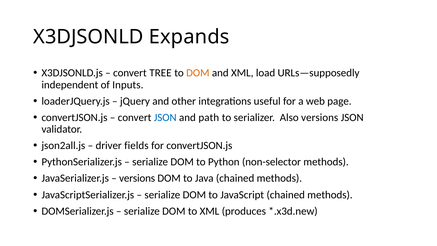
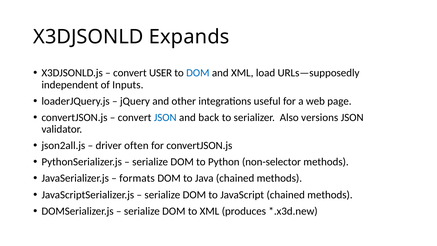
TREE: TREE -> USER
DOM at (198, 73) colour: orange -> blue
path: path -> back
fields: fields -> often
versions at (137, 178): versions -> formats
